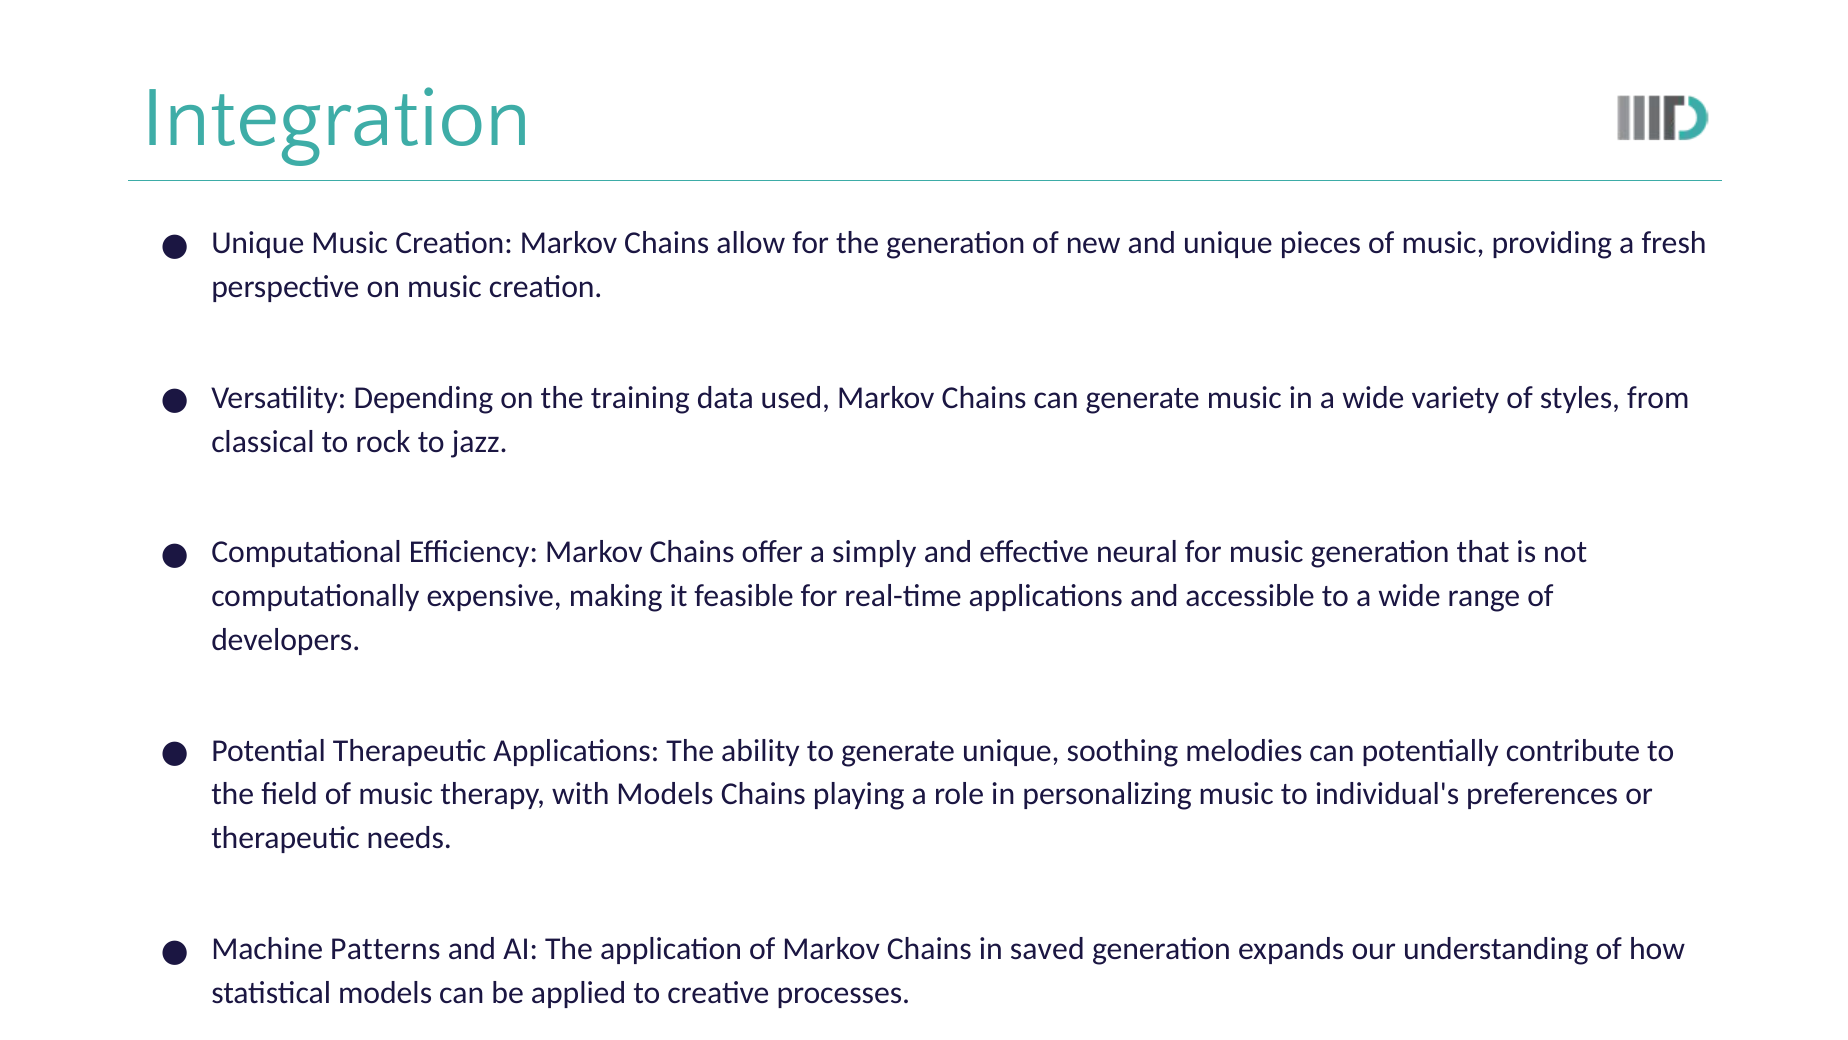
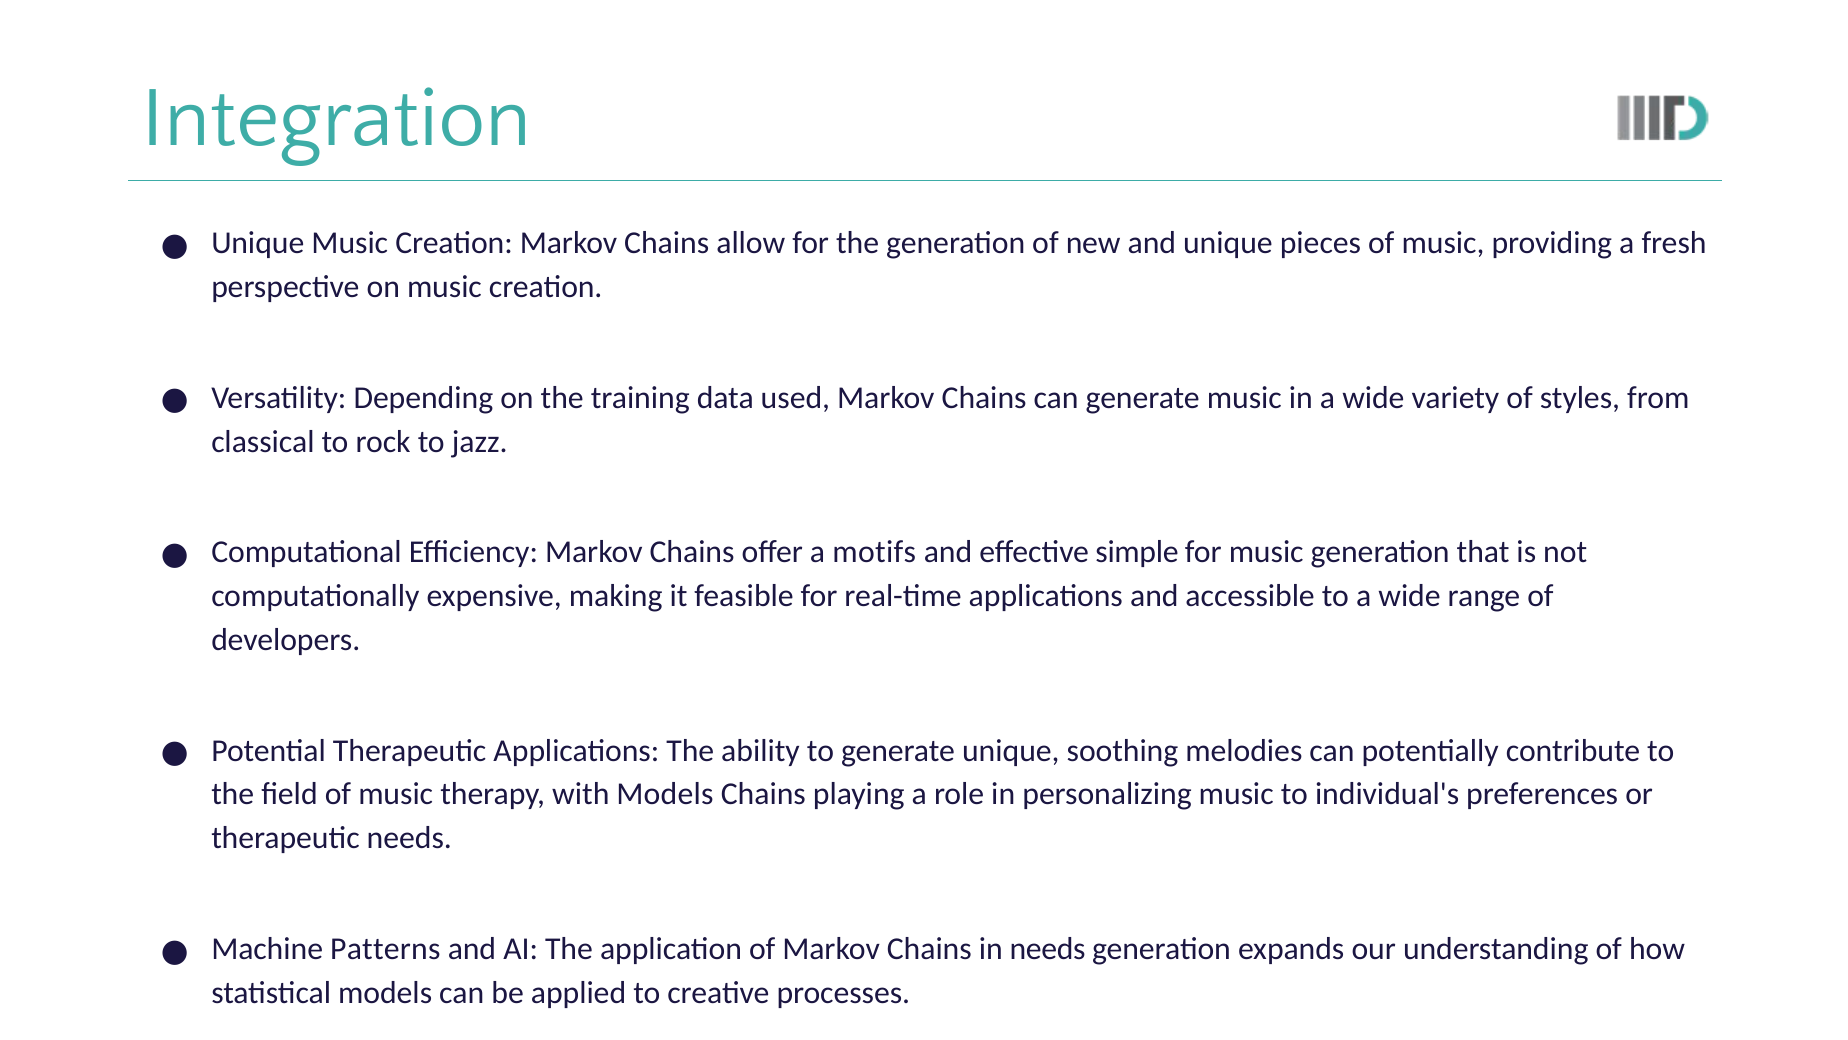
simply: simply -> motifs
neural: neural -> simple
in saved: saved -> needs
